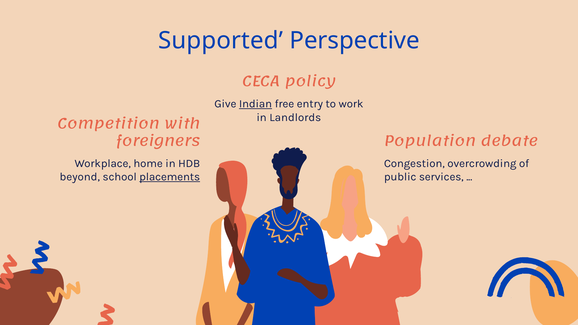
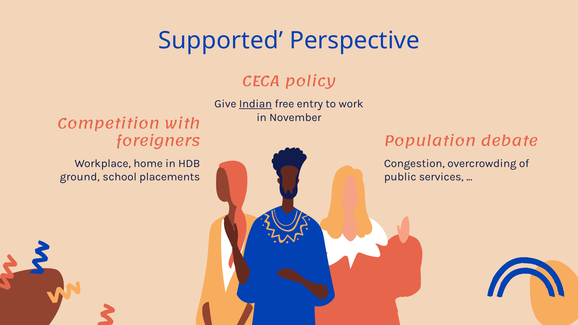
Landlords: Landlords -> November
beyond: beyond -> ground
placements underline: present -> none
